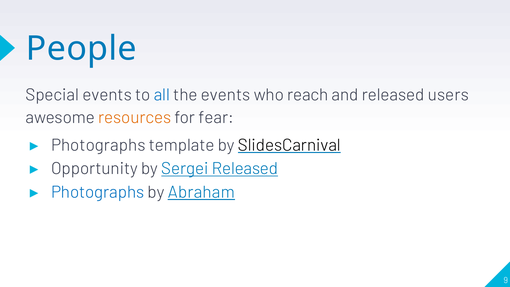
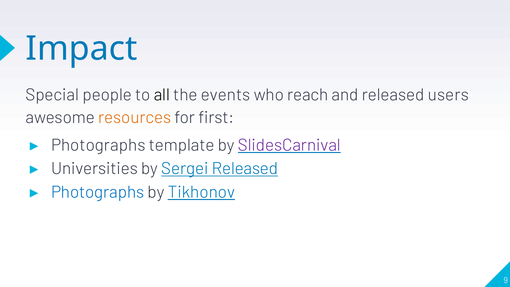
People: People -> Impact
Special events: events -> people
all colour: blue -> black
fear: fear -> first
SlidesCarnival colour: black -> purple
Opportunity: Opportunity -> Universities
Abraham: Abraham -> Tikhonov
